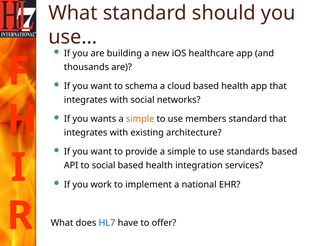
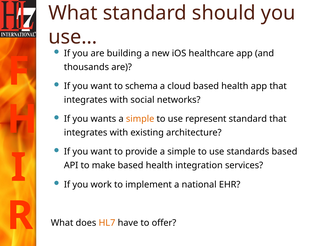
members: members -> represent
to social: social -> make
HL7 colour: blue -> orange
